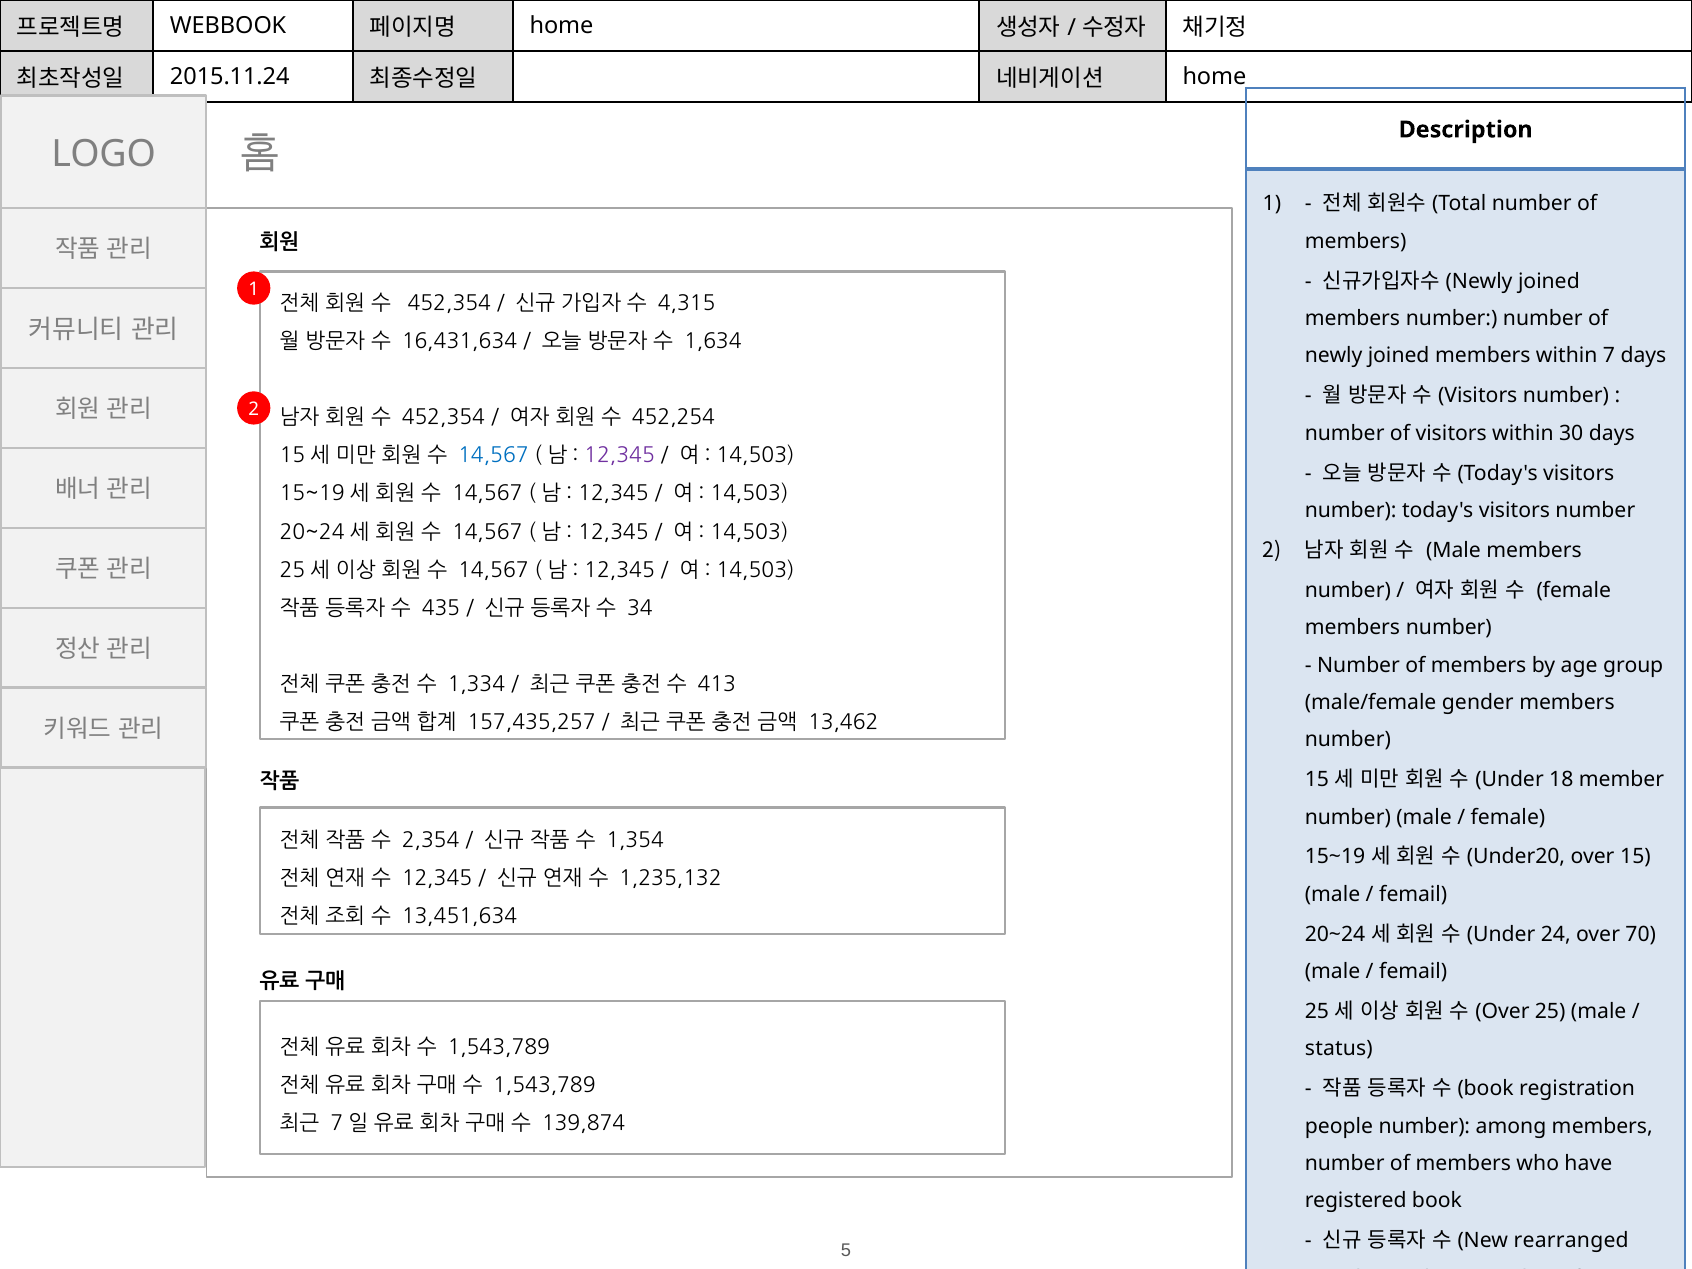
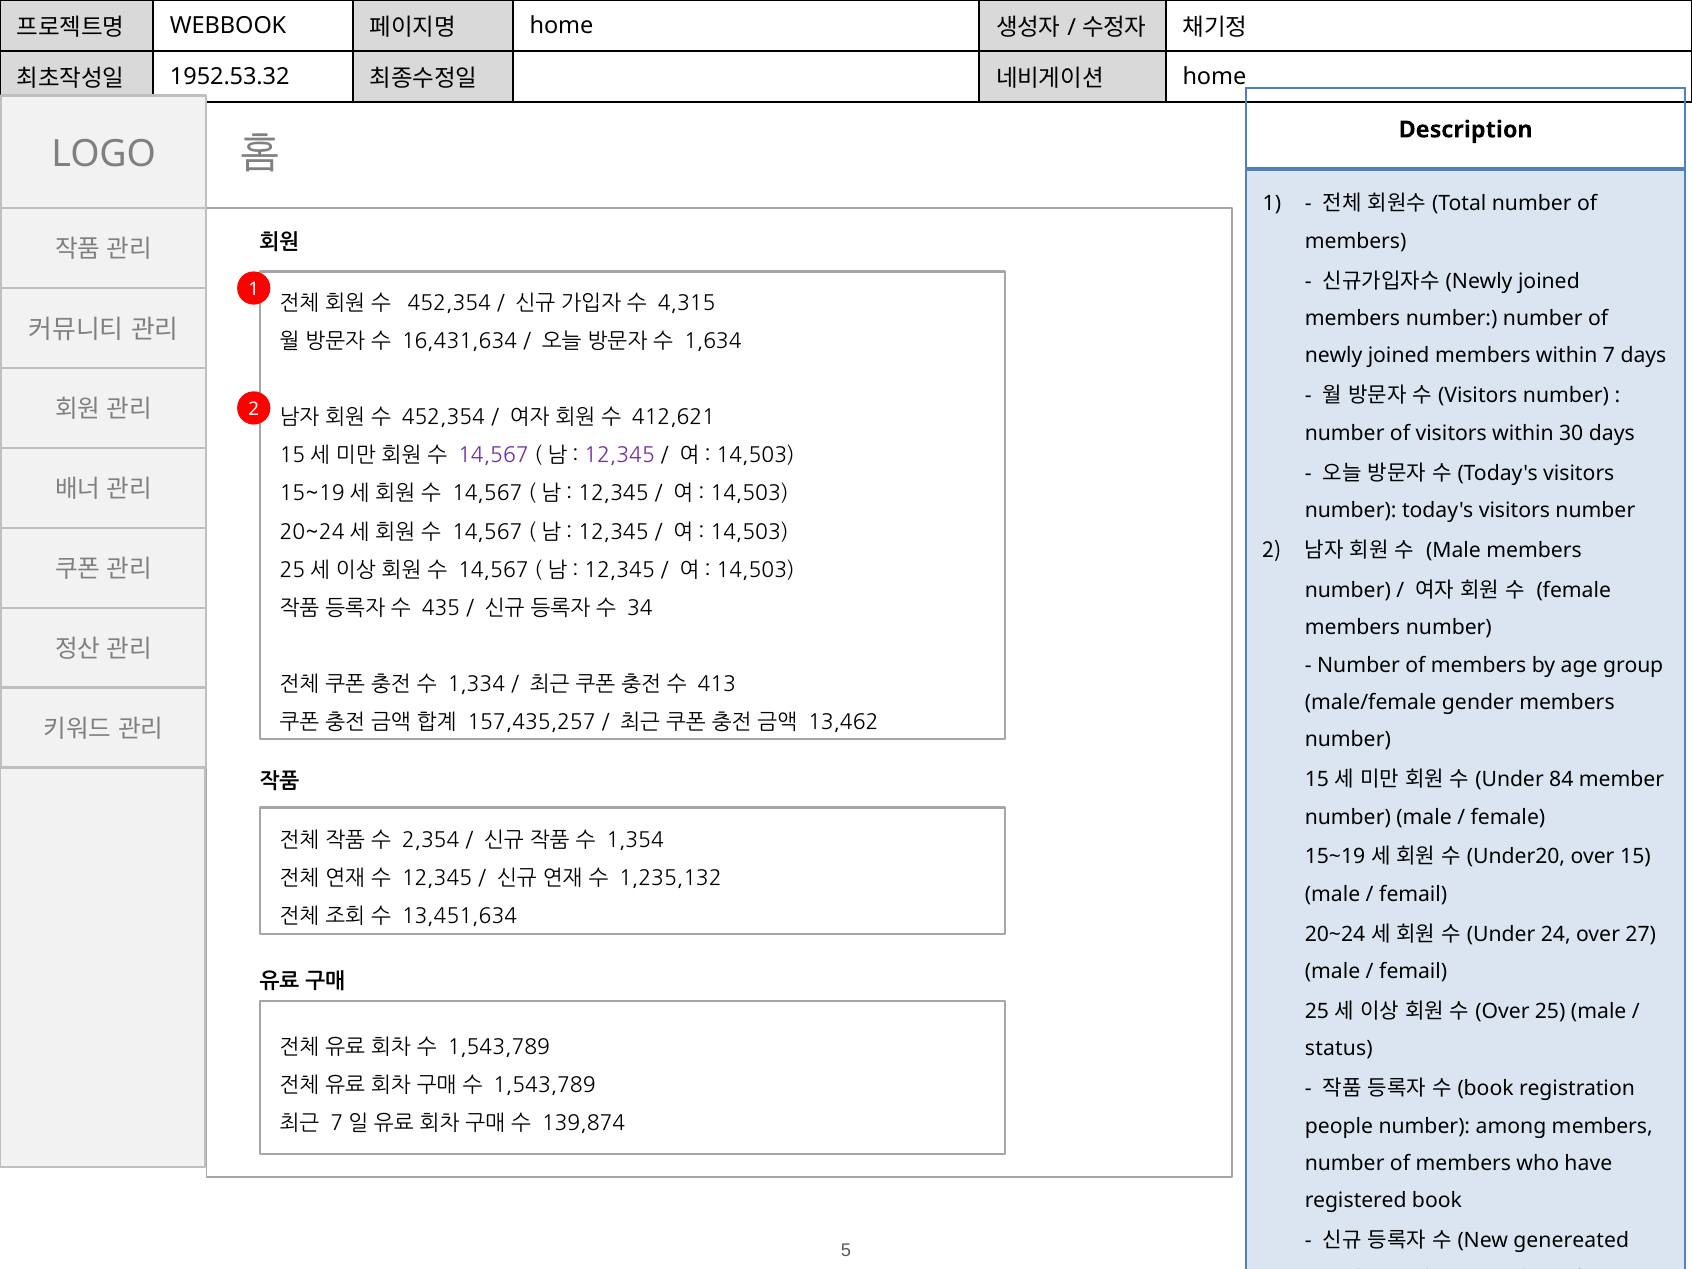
2015.11.24: 2015.11.24 -> 1952.53.32
452,254: 452,254 -> 412,621
14,567 at (493, 456) colour: blue -> purple
18: 18 -> 84
70: 70 -> 27
rearranged: rearranged -> genereated
